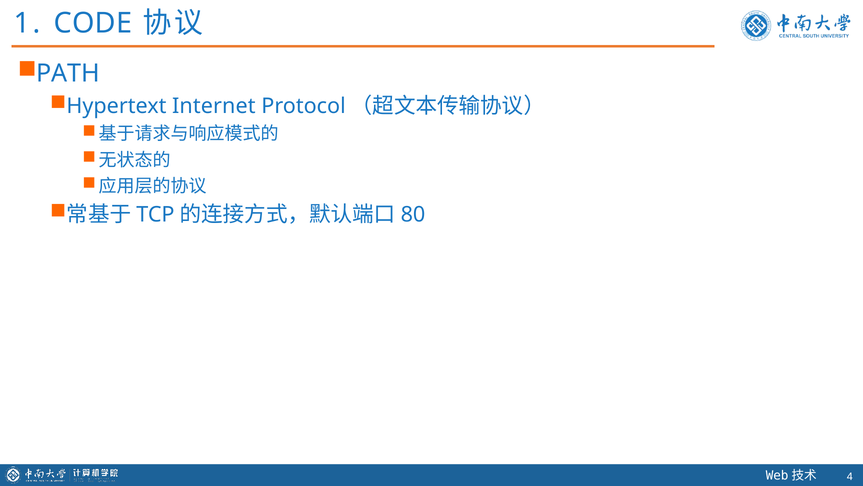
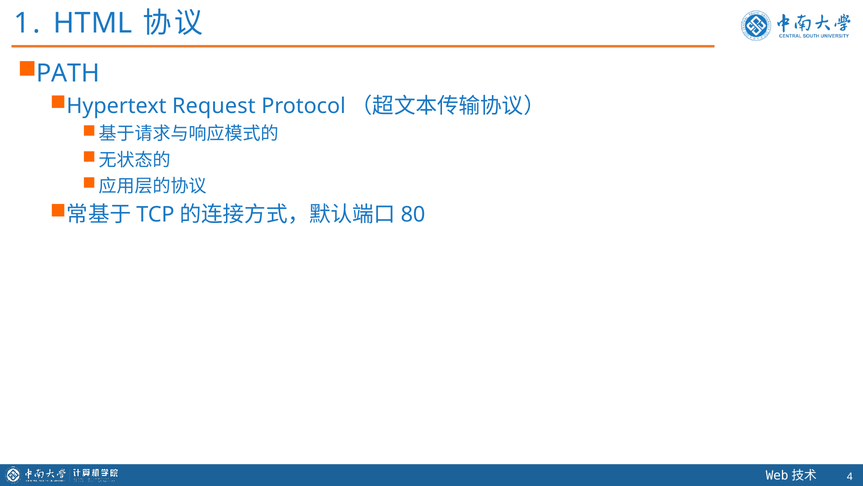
CODE: CODE -> HTML
Internet: Internet -> Request
